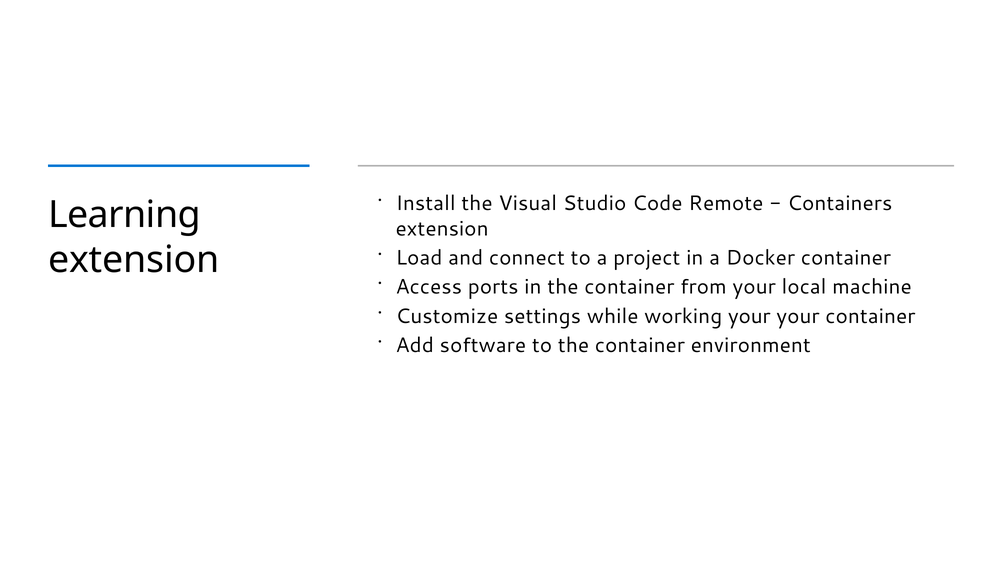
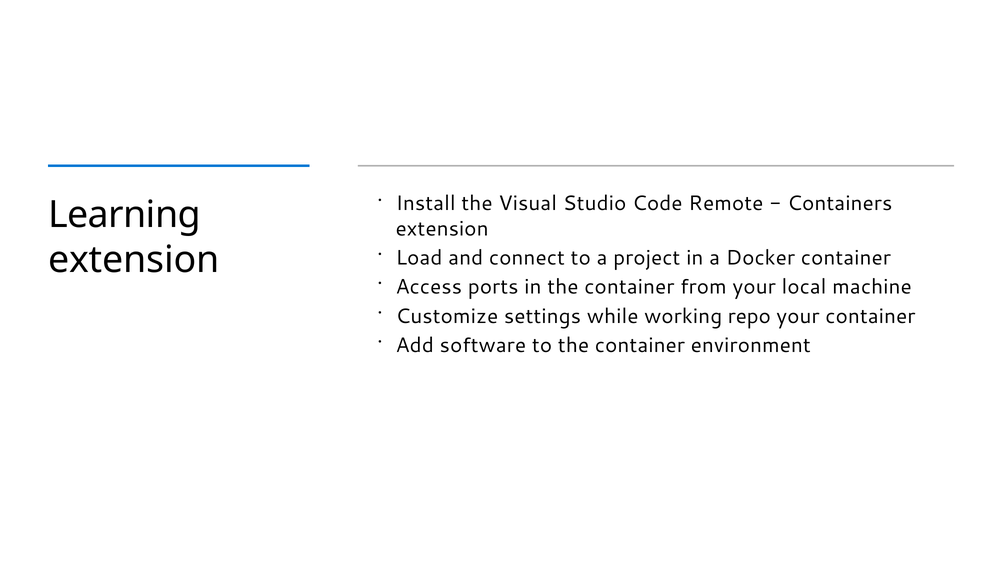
working your: your -> repo
